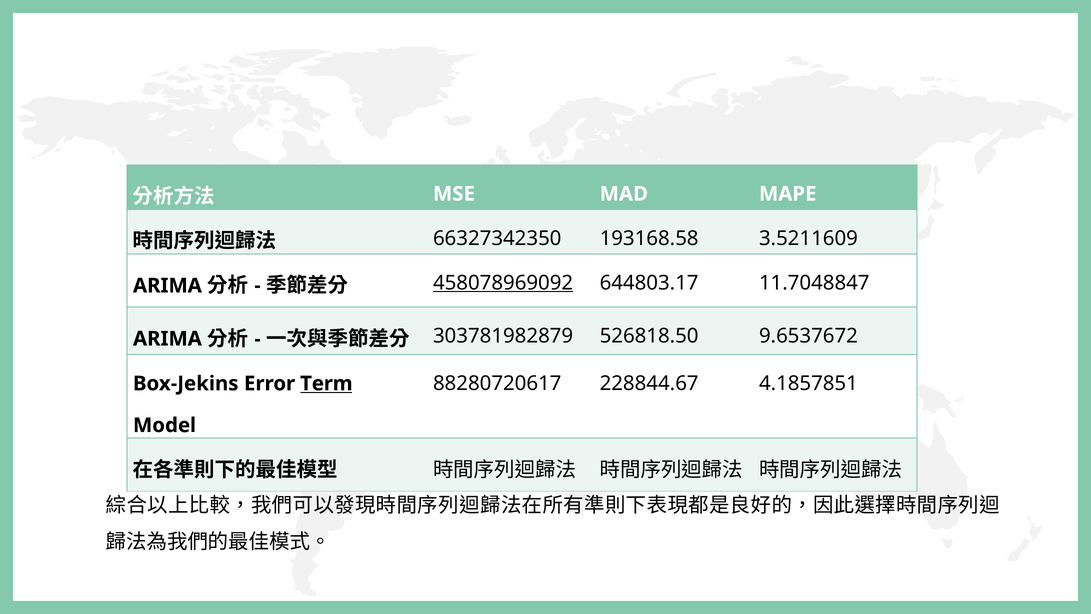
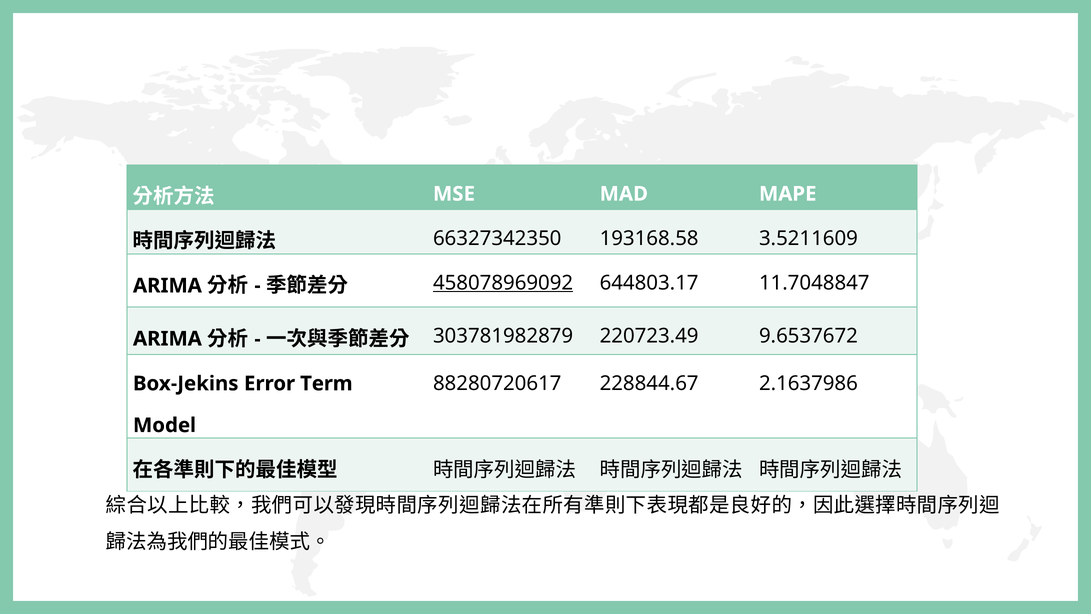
526818.50: 526818.50 -> 220723.49
4.1857851: 4.1857851 -> 2.1637986
Term underline: present -> none
